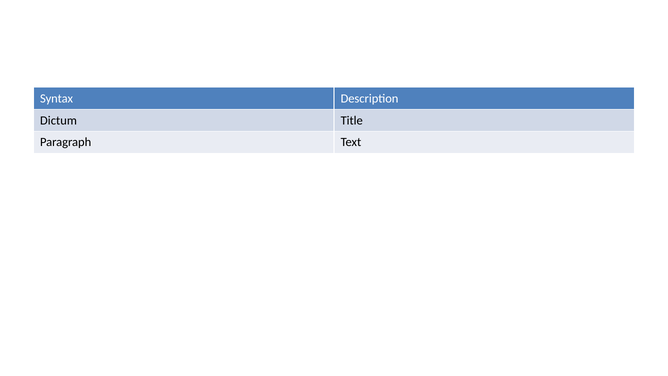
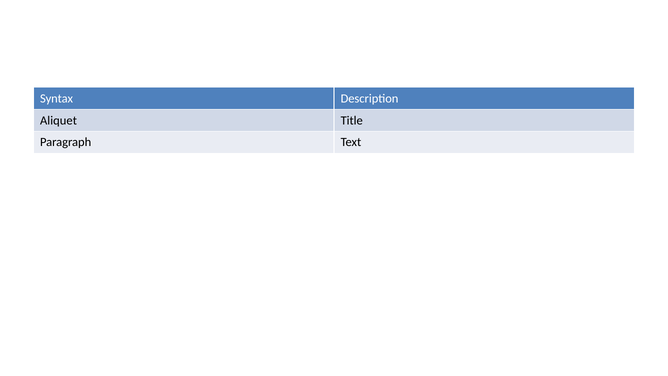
Dictum: Dictum -> Aliquet
